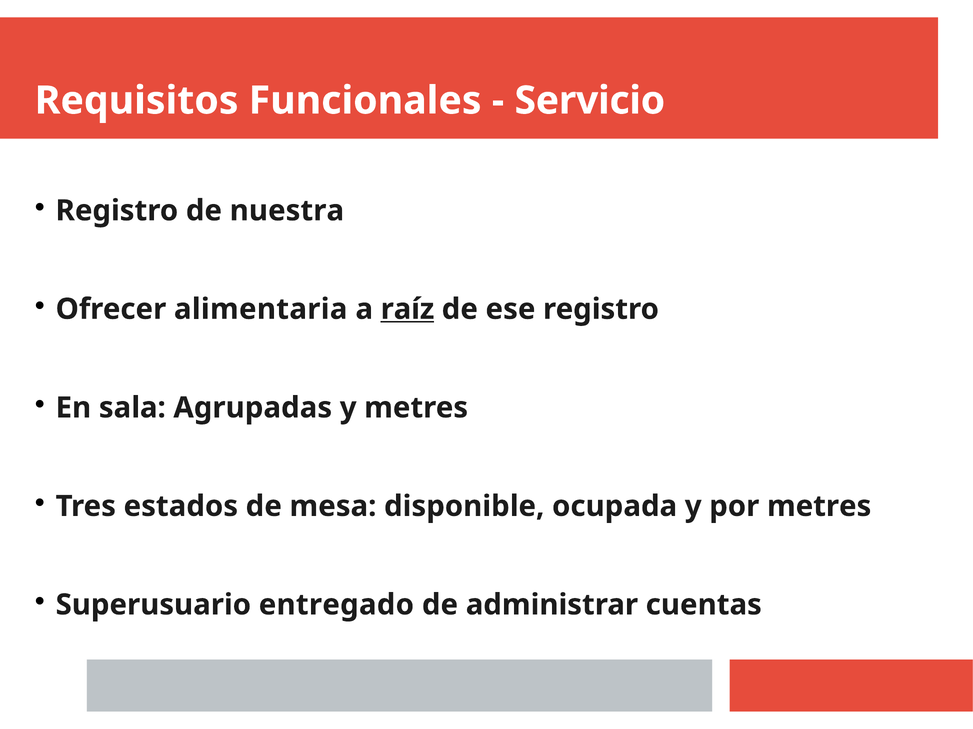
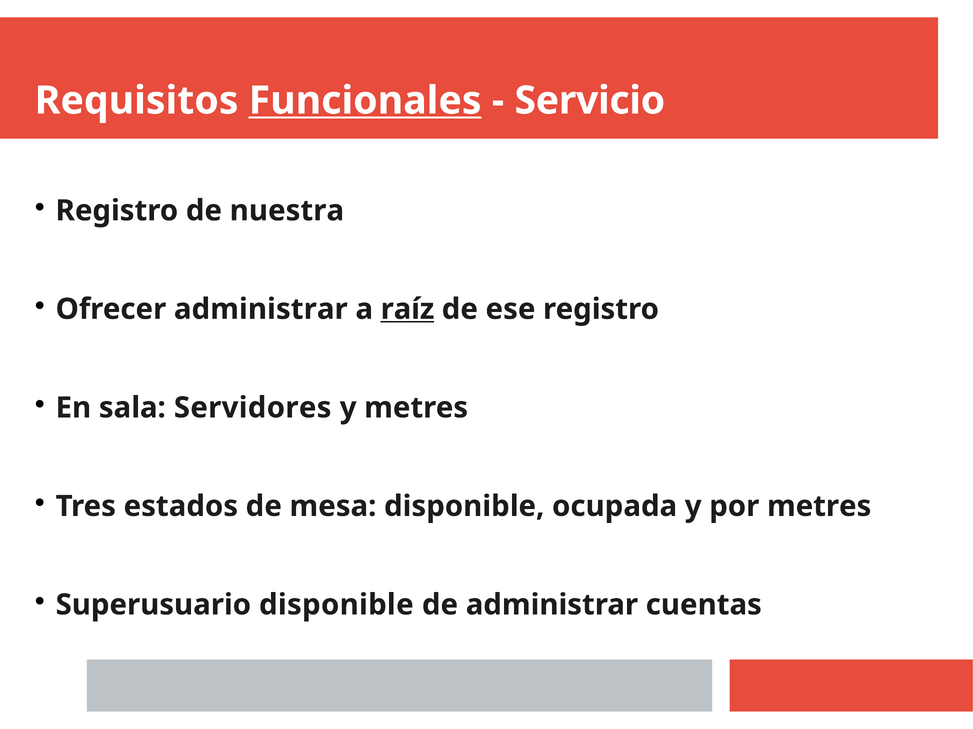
Funcionales underline: none -> present
Ofrecer alimentaria: alimentaria -> administrar
Agrupadas: Agrupadas -> Servidores
Superusuario entregado: entregado -> disponible
